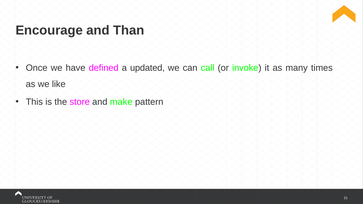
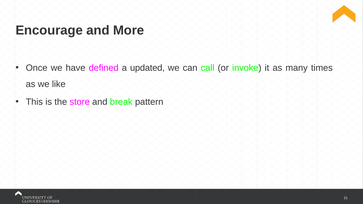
Than: Than -> More
make: make -> break
